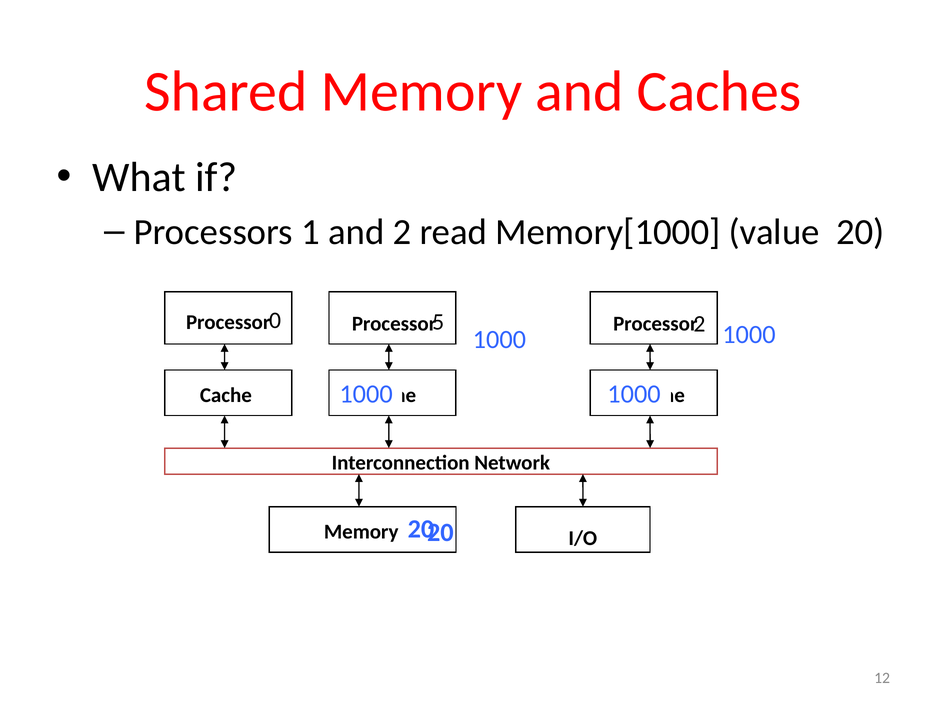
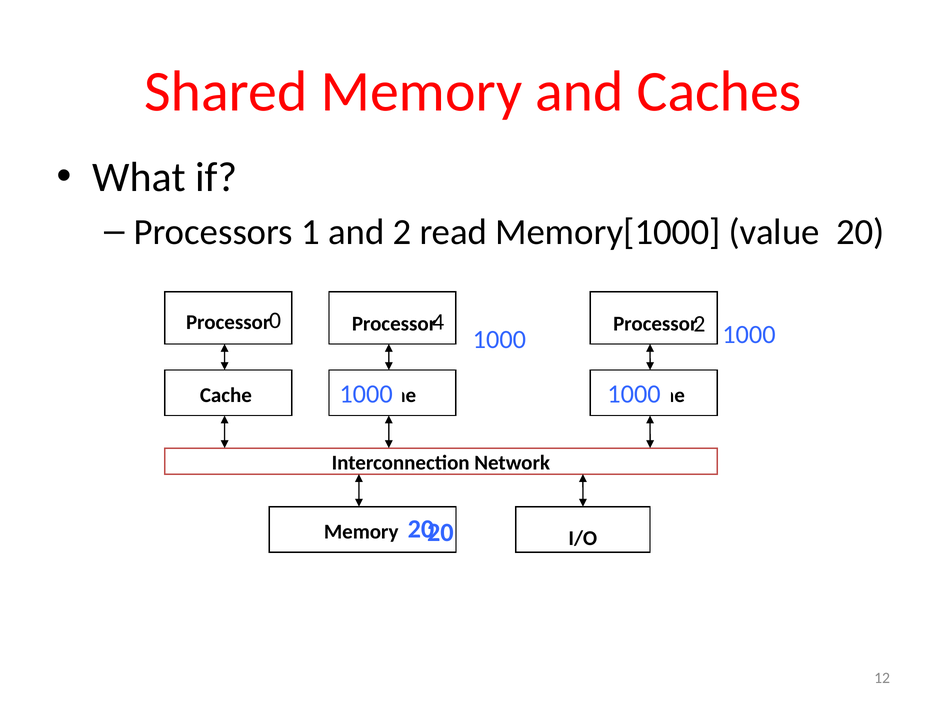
5: 5 -> 4
